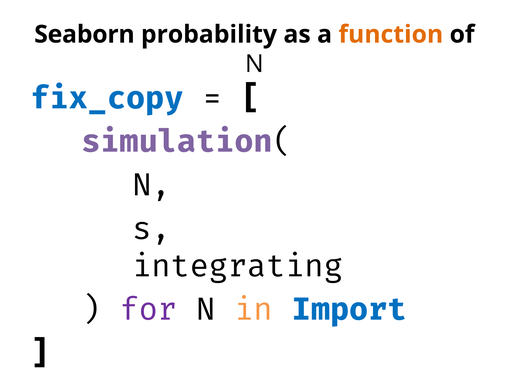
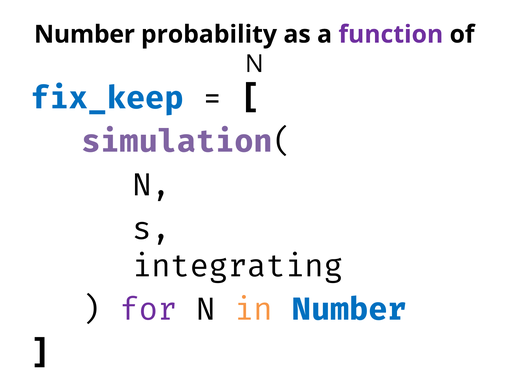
Seaborn at (84, 34): Seaborn -> Number
function colour: orange -> purple
fix_copy: fix_copy -> fix_keep
in Import: Import -> Number
